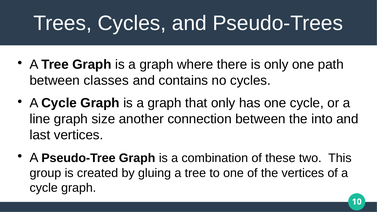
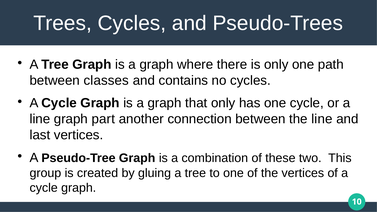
size: size -> part
the into: into -> line
